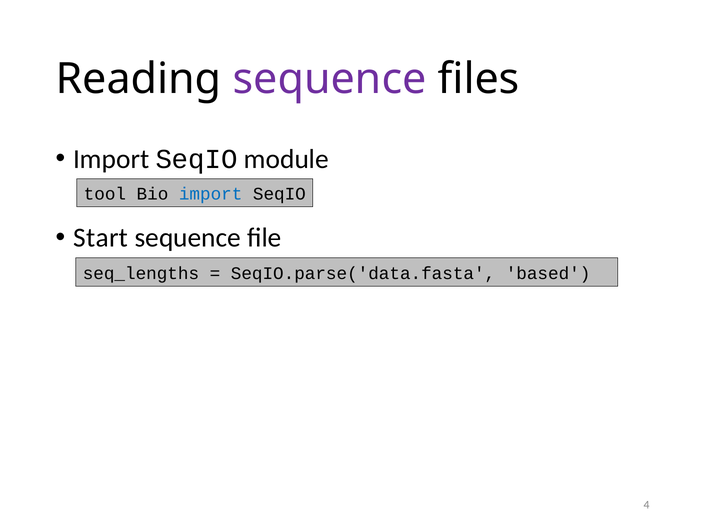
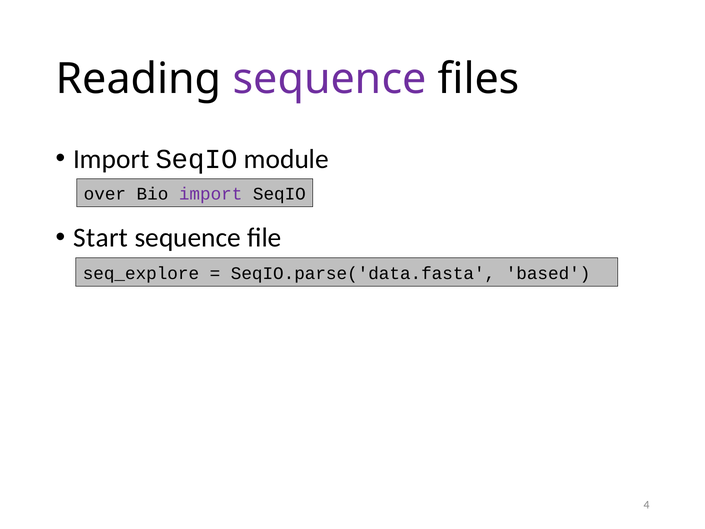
tool: tool -> over
import at (211, 194) colour: blue -> purple
seq_lengths: seq_lengths -> seq_explore
